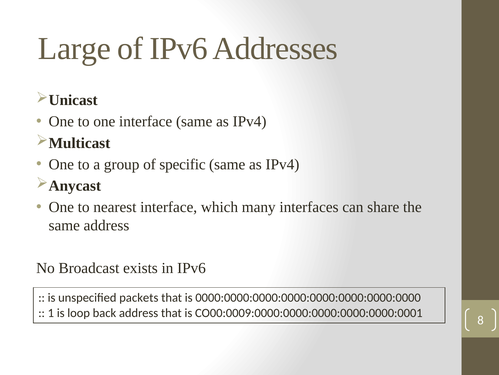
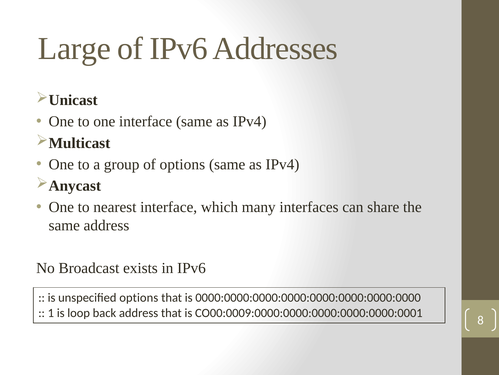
of specific: specific -> options
unspecified packets: packets -> options
